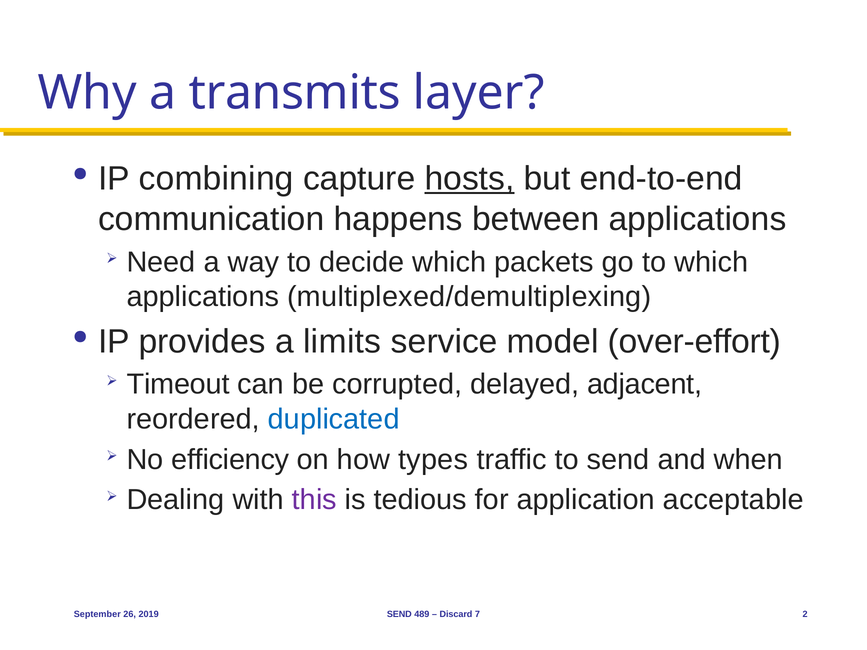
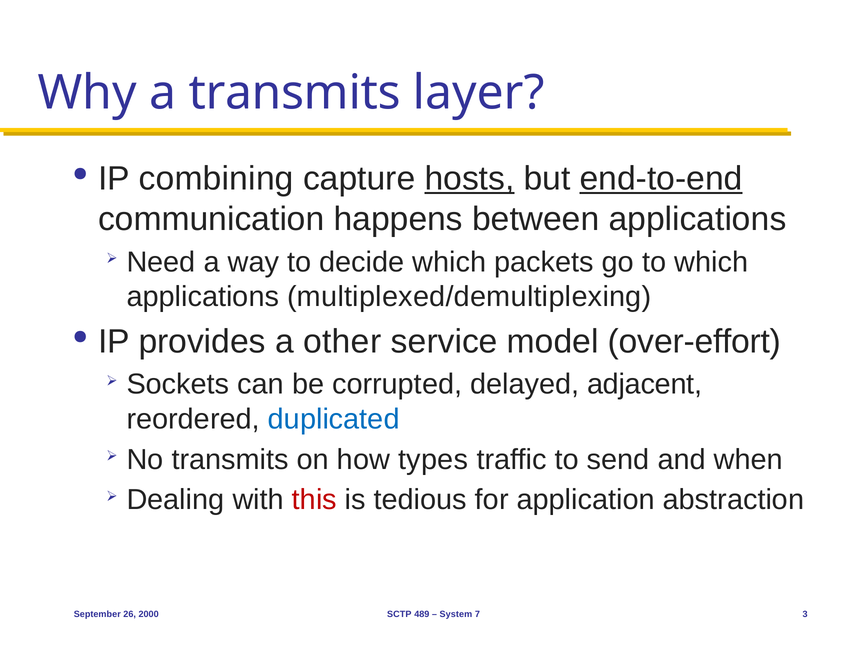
end-to-end underline: none -> present
limits: limits -> other
Timeout: Timeout -> Sockets
No efficiency: efficiency -> transmits
this colour: purple -> red
acceptable: acceptable -> abstraction
2019: 2019 -> 2000
SEND at (399, 615): SEND -> SCTP
Discard: Discard -> System
2: 2 -> 3
